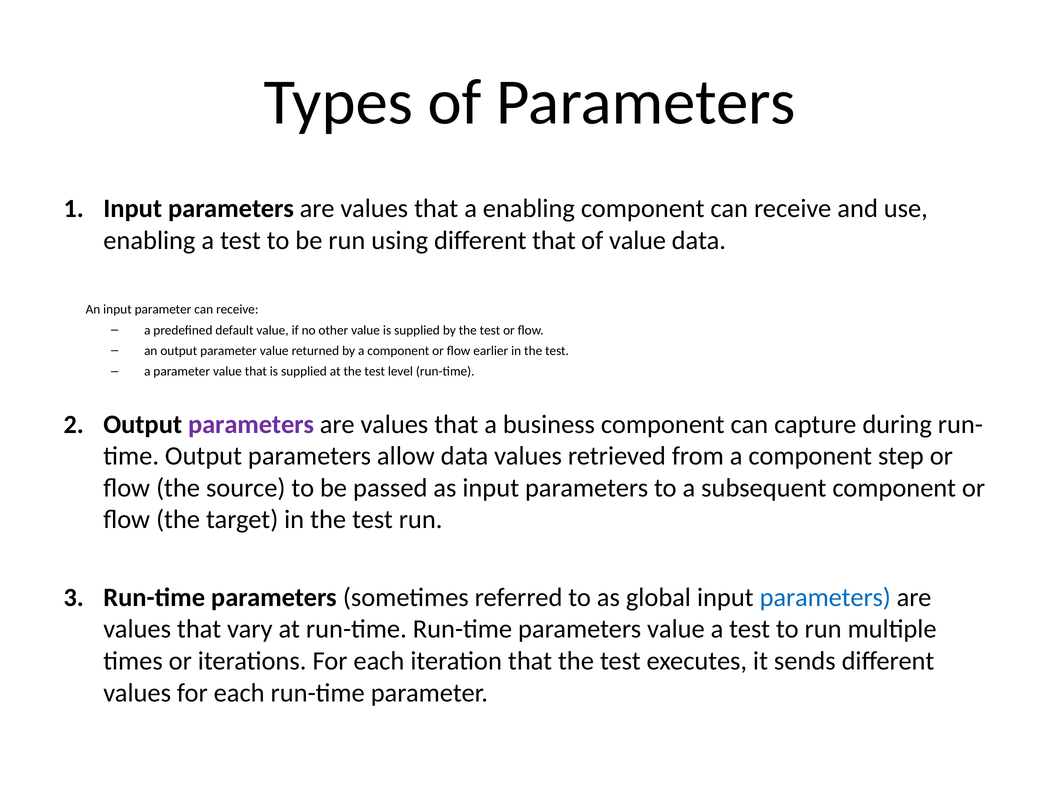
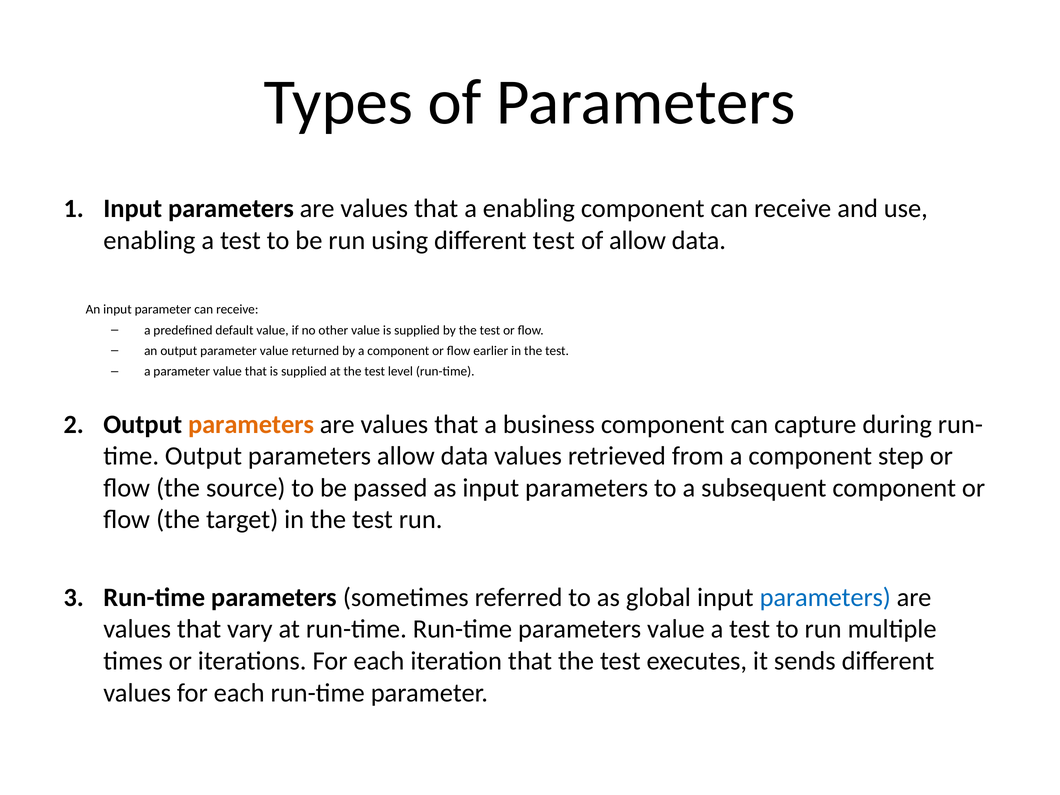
different that: that -> test
of value: value -> allow
parameters at (251, 424) colour: purple -> orange
